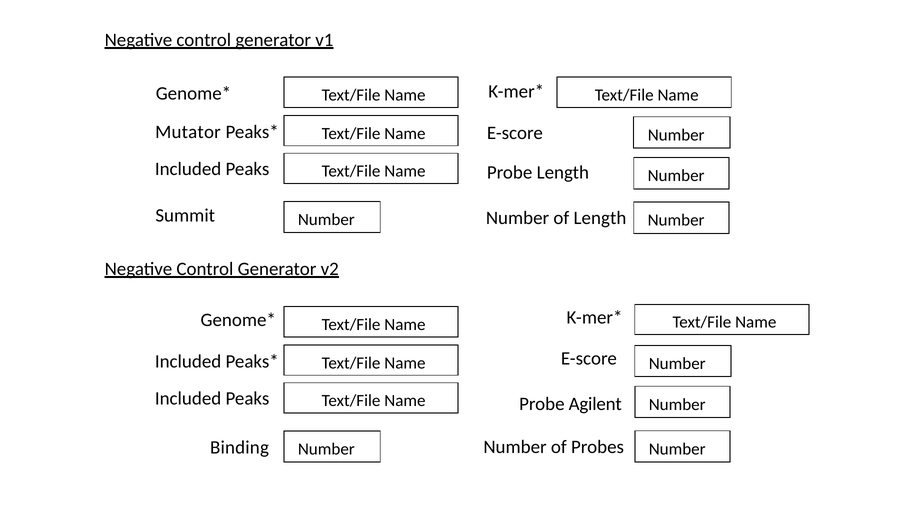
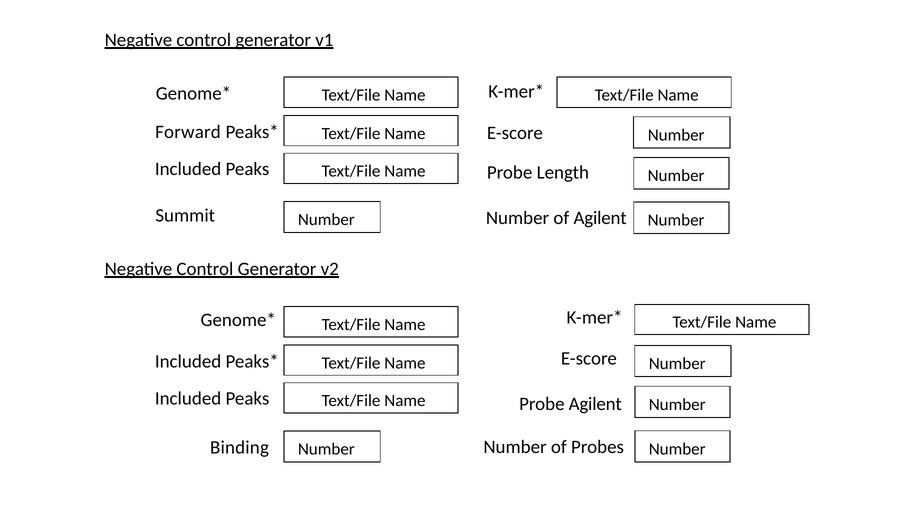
Mutator: Mutator -> Forward
of Length: Length -> Agilent
